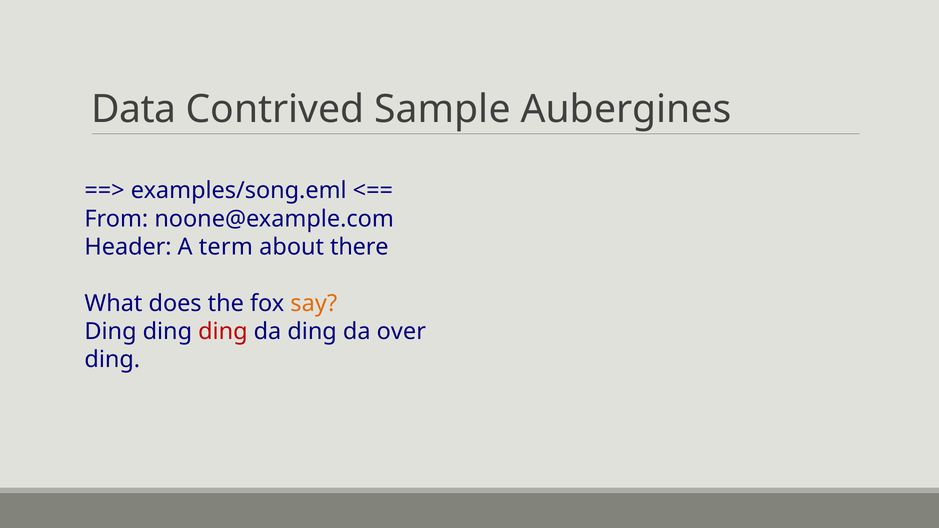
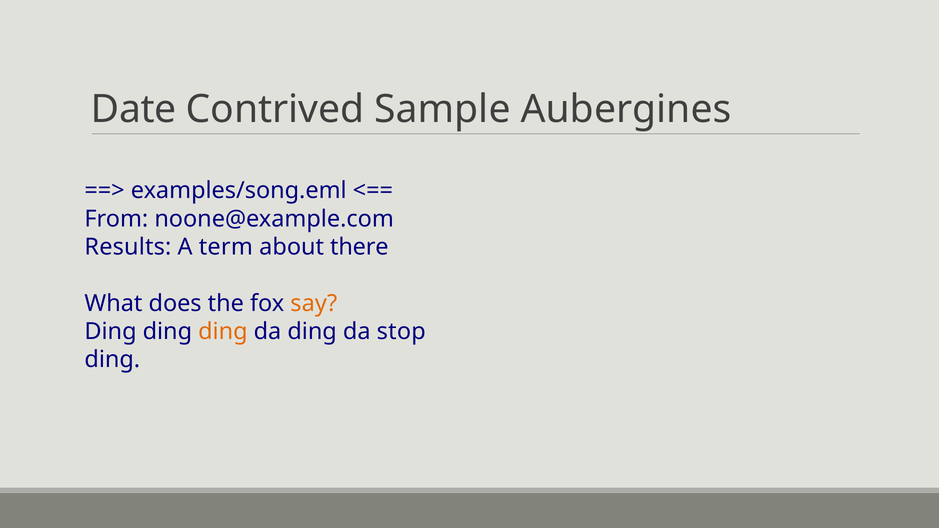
Data: Data -> Date
Header: Header -> Results
ding at (223, 332) colour: red -> orange
over: over -> stop
